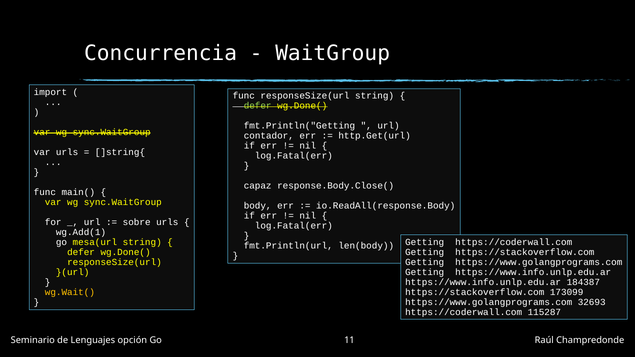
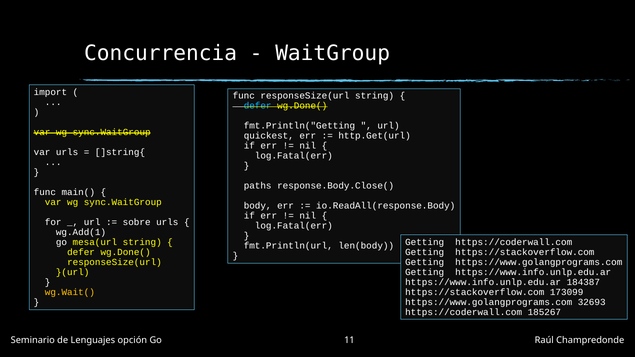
defer at (258, 106) colour: light green -> light blue
contador: contador -> quickest
capaz: capaz -> paths
115287: 115287 -> 185267
